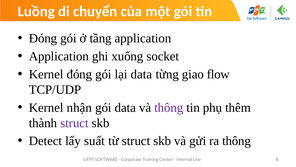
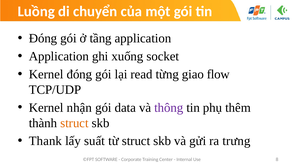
lại data: data -> read
struct at (74, 123) colour: purple -> orange
Detect: Detect -> Thank
ra thông: thông -> trưng
